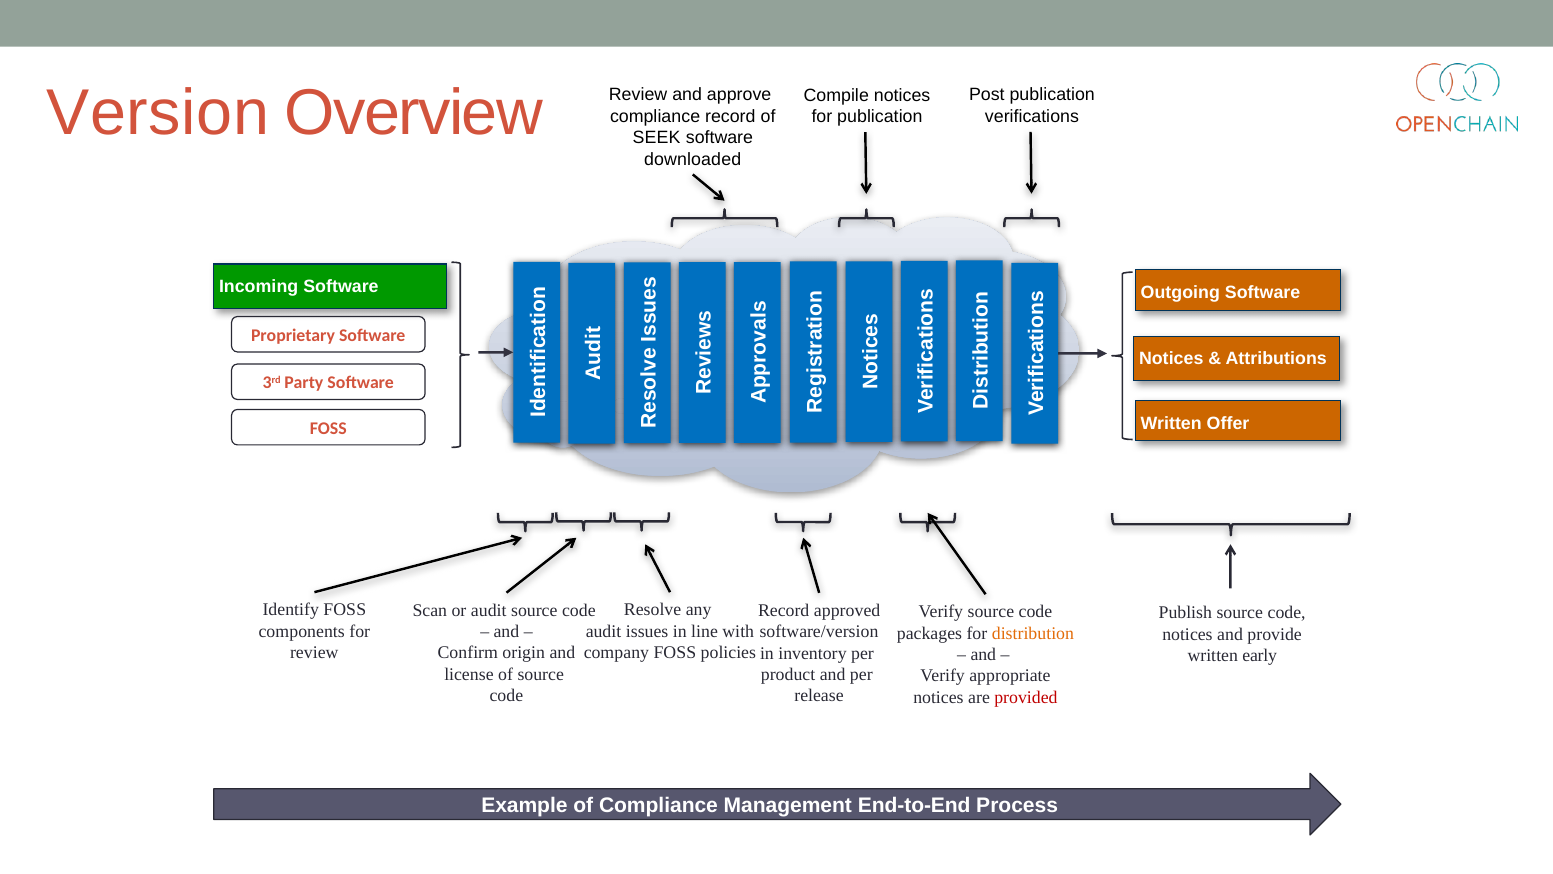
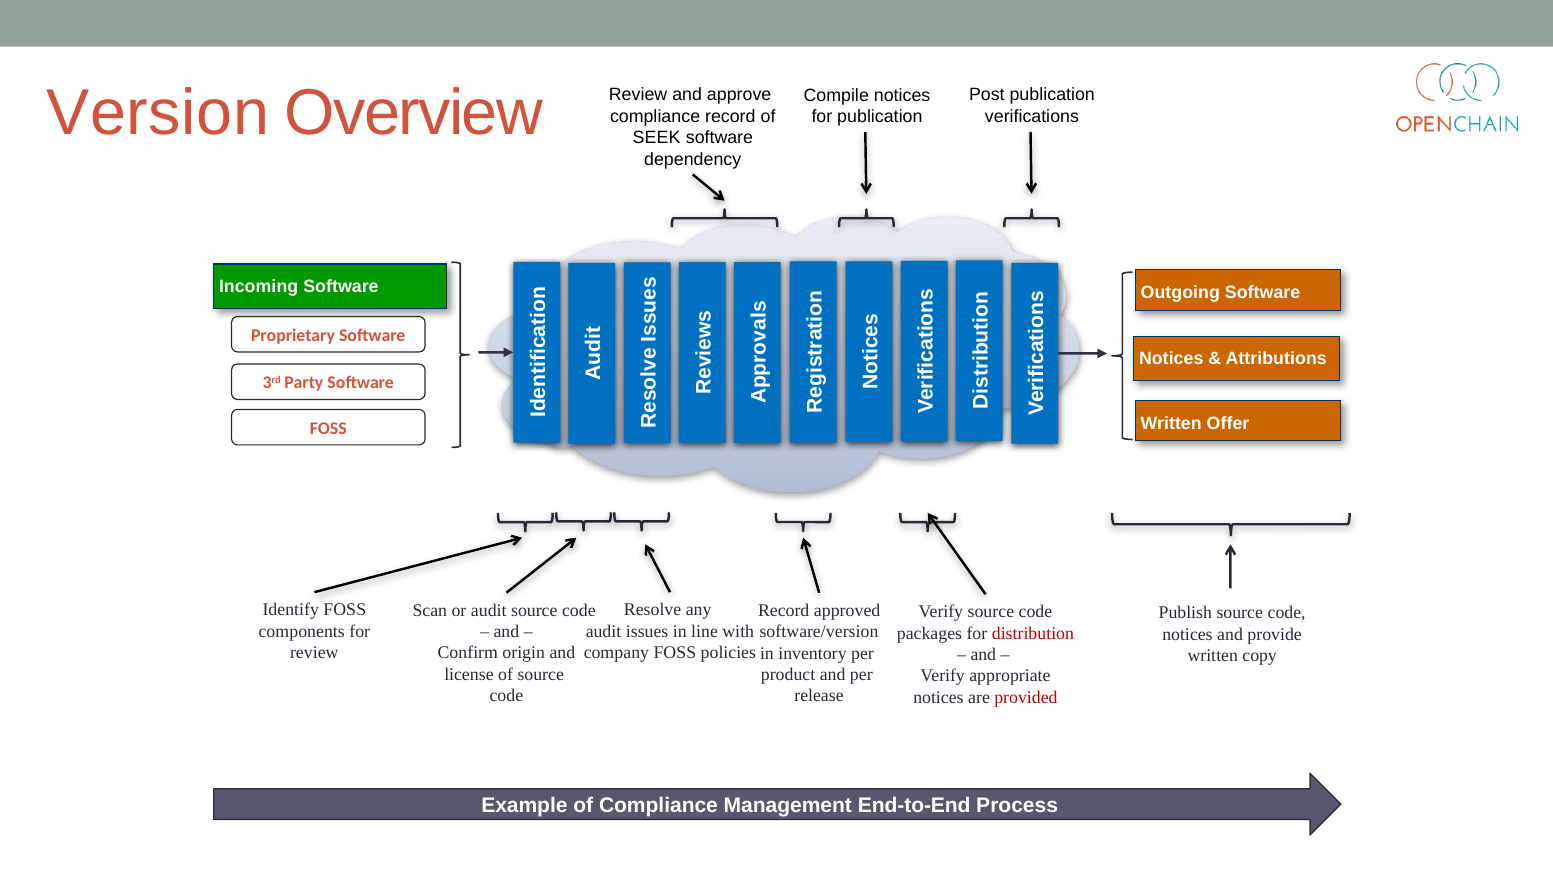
downloaded: downloaded -> dependency
distribution colour: orange -> red
early: early -> copy
